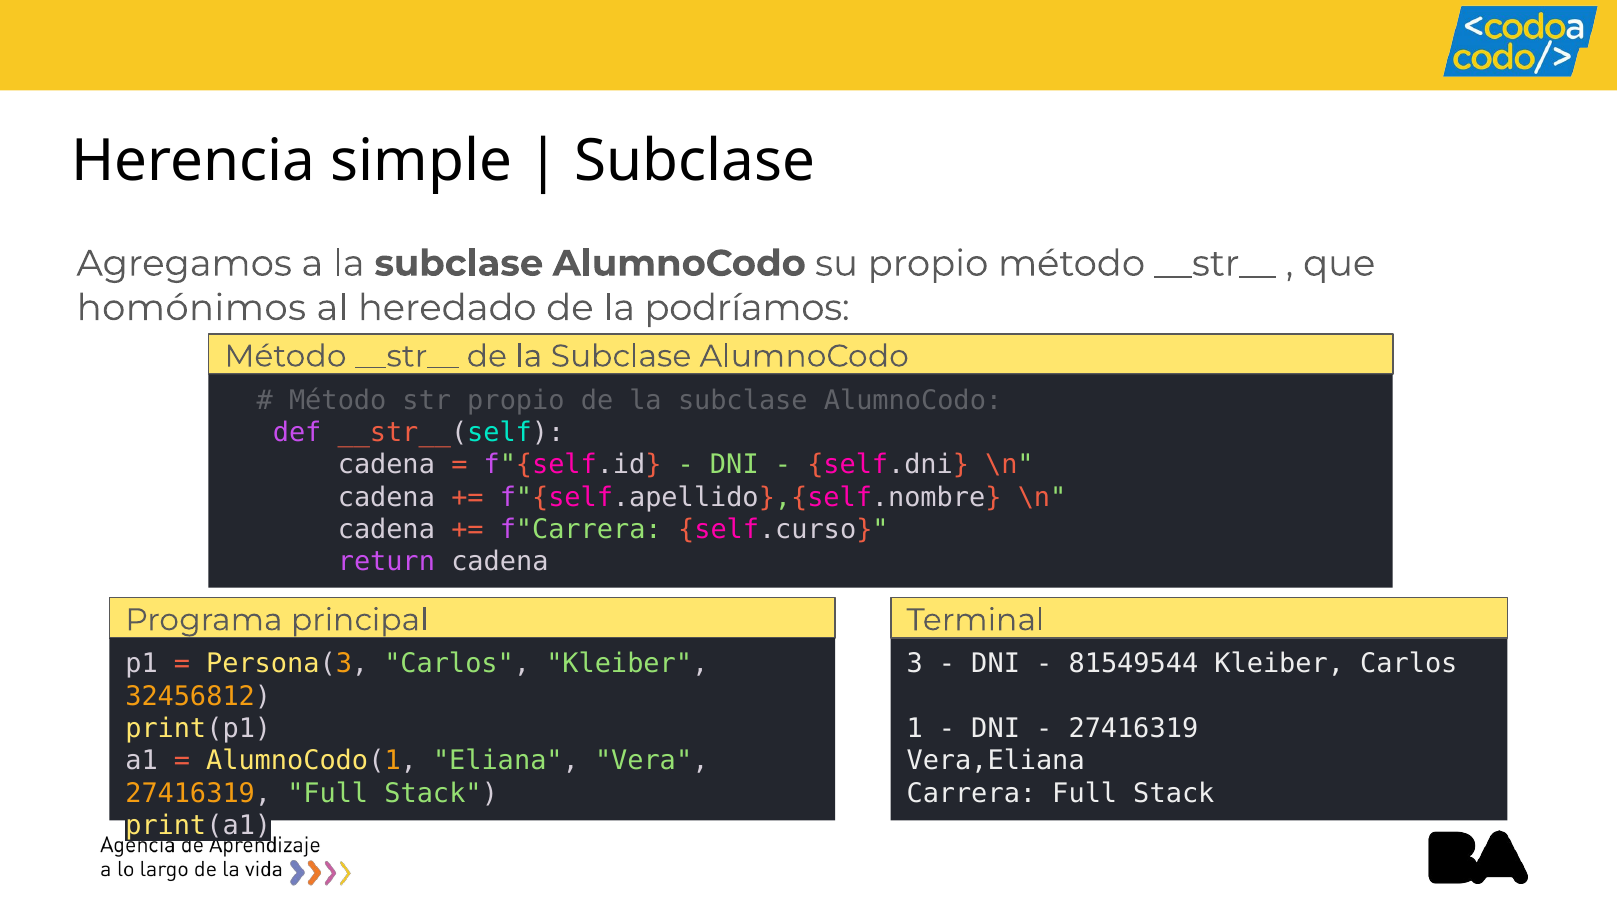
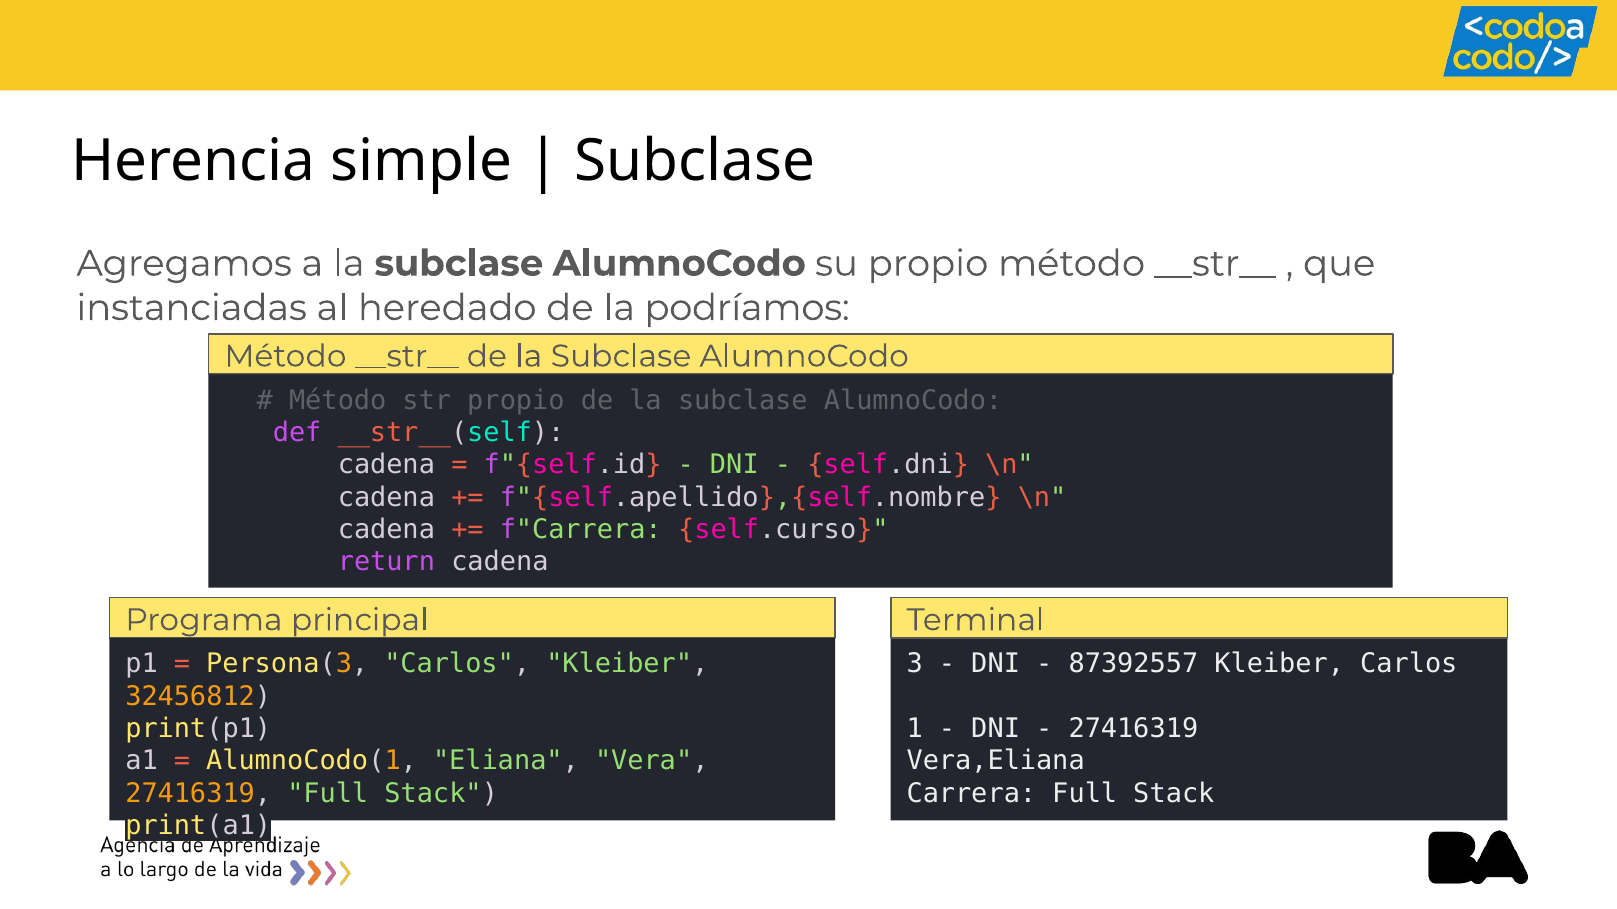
homónimos: homónimos -> instanciadas
81549544: 81549544 -> 87392557
